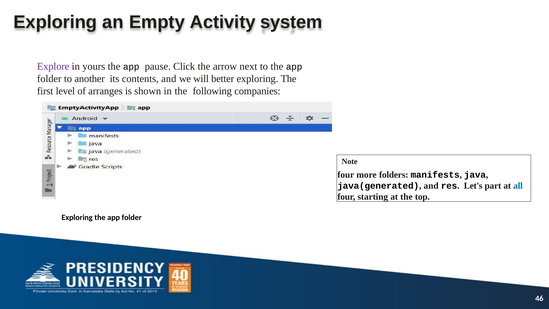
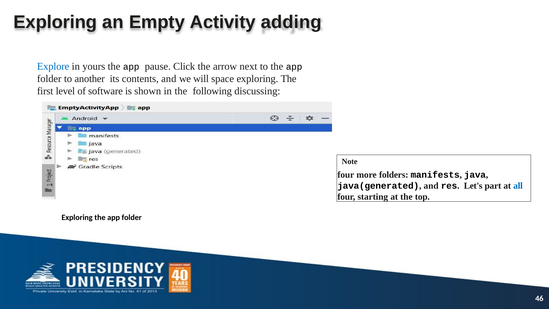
system: system -> adding
Explore colour: purple -> blue
better: better -> space
arranges: arranges -> software
companies: companies -> discussing
